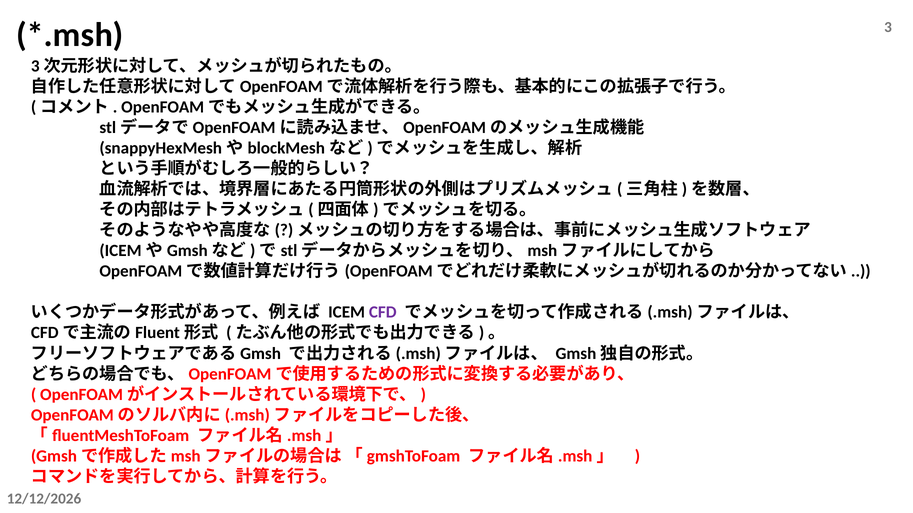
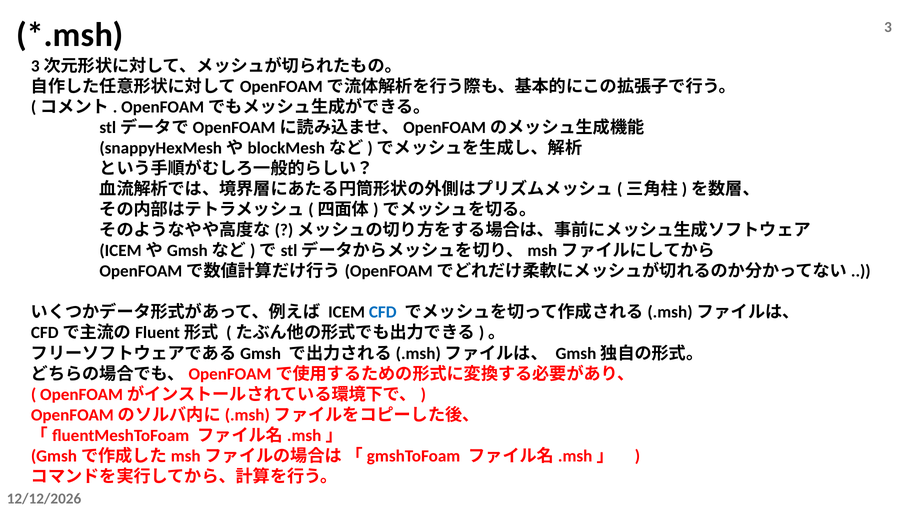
CFD colour: purple -> blue
